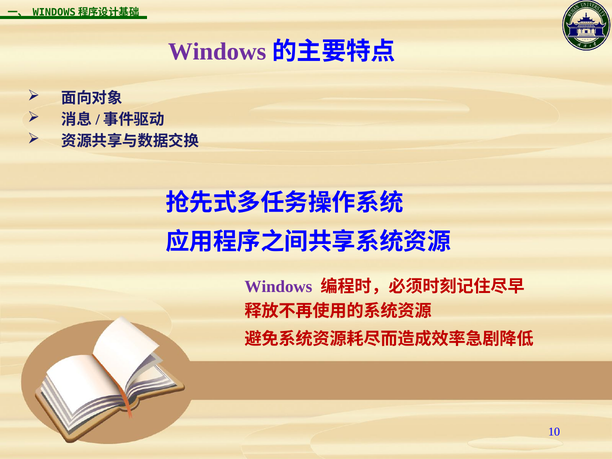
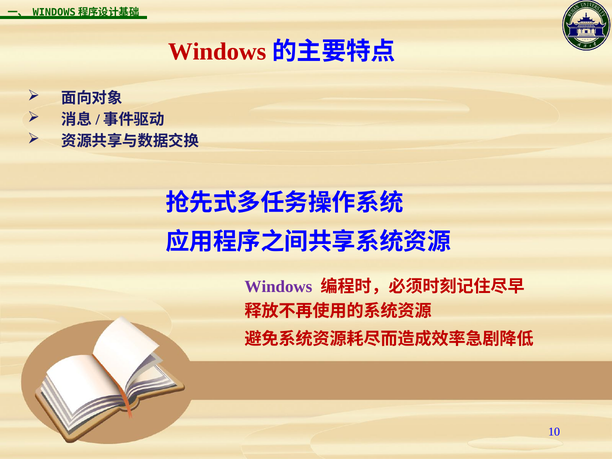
Windows at (217, 51) colour: purple -> red
